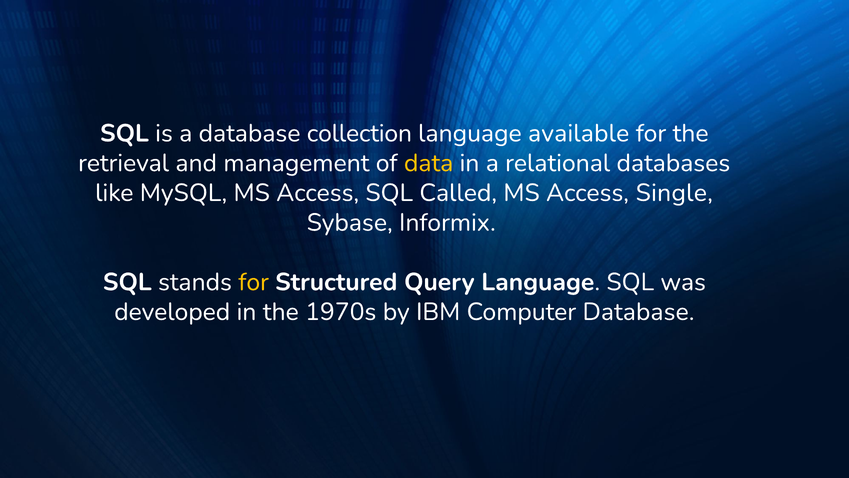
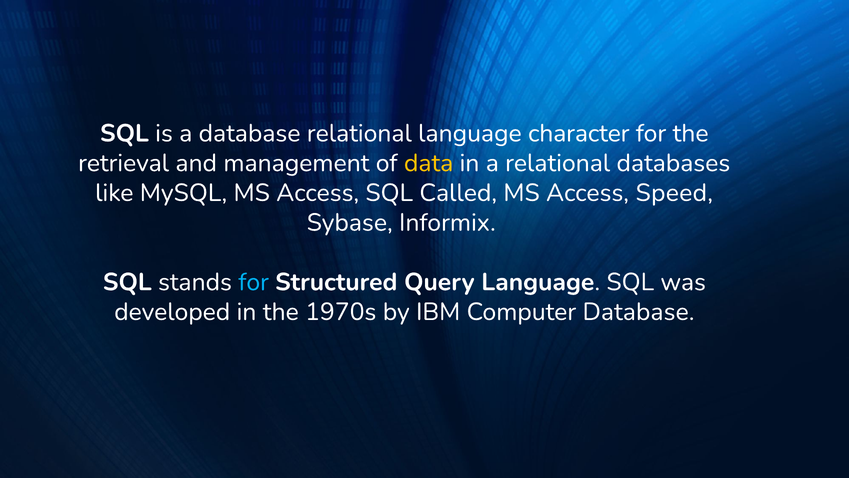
database collection: collection -> relational
available: available -> character
Single: Single -> Speed
for at (254, 282) colour: yellow -> light blue
